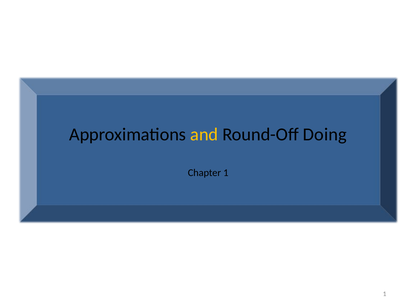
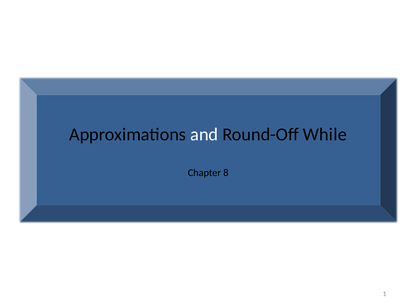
and colour: yellow -> white
Doing: Doing -> While
Chapter 1: 1 -> 8
